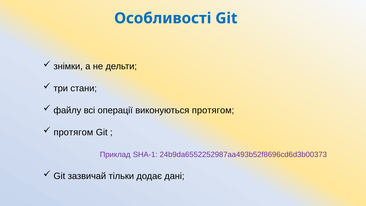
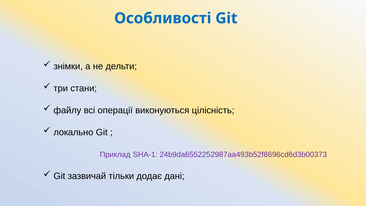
виконуються протягом: протягом -> цілісність
протягом at (73, 132): протягом -> локально
